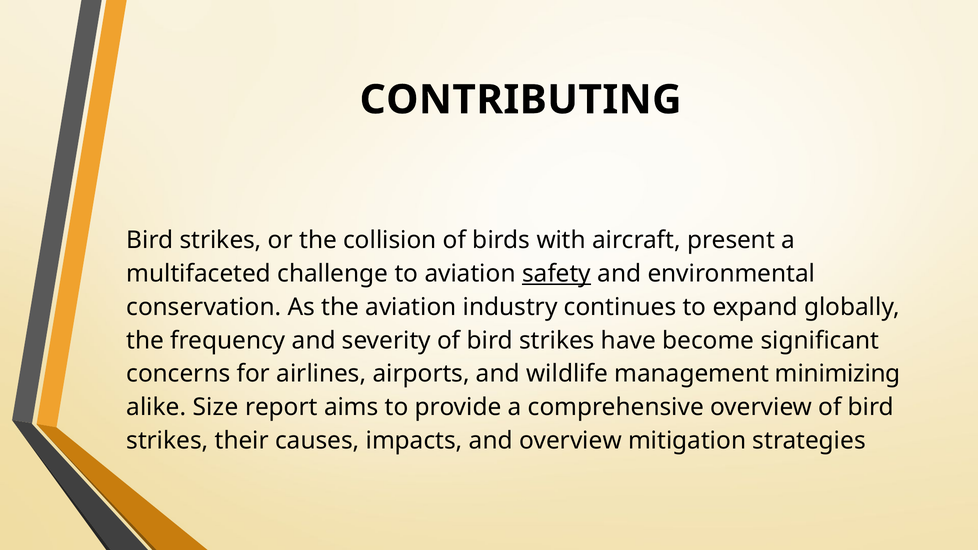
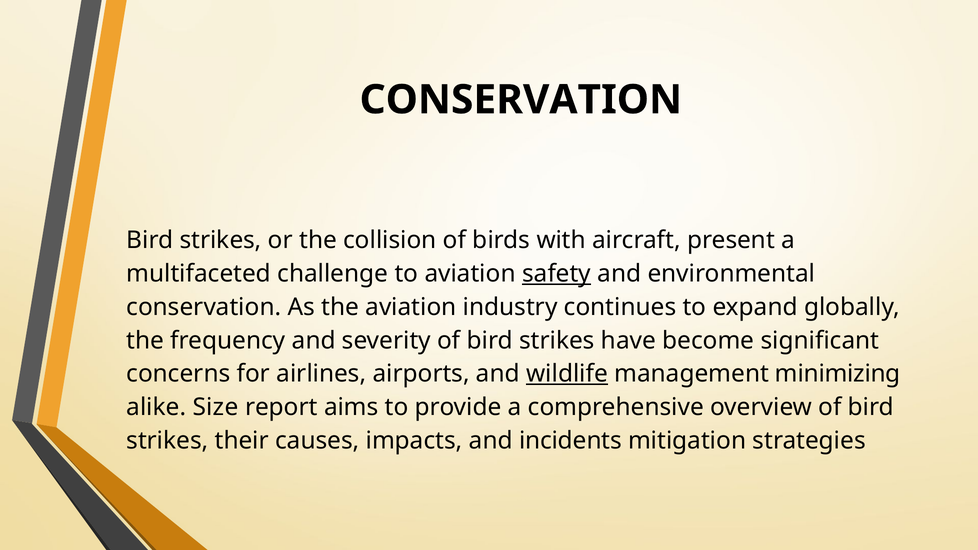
CONTRIBUTING at (521, 100): CONTRIBUTING -> CONSERVATION
wildlife underline: none -> present
and overview: overview -> incidents
